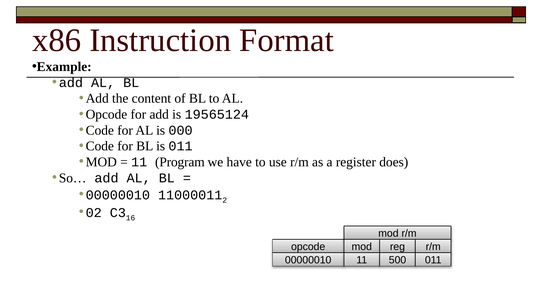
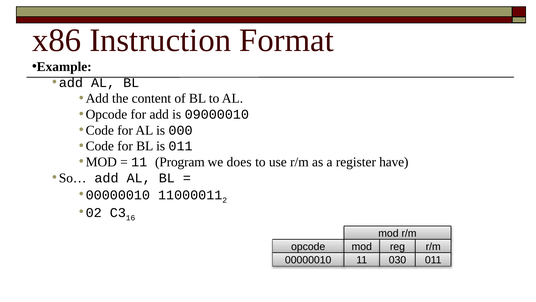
19565124: 19565124 -> 09000010
have: have -> does
does: does -> have
500: 500 -> 030
